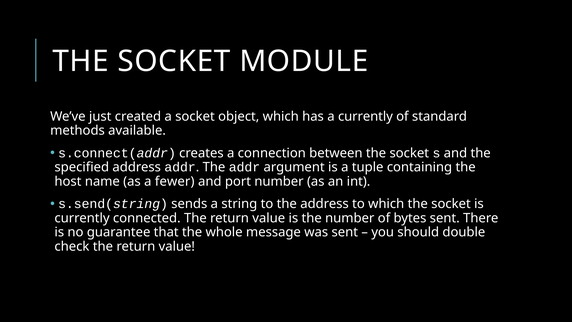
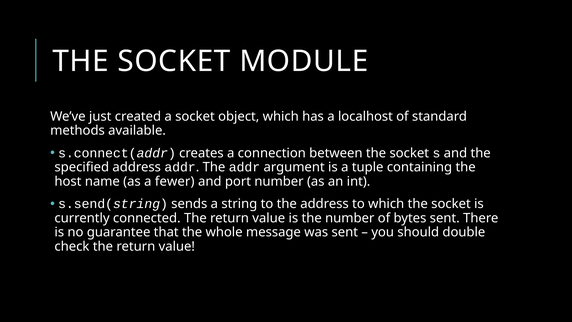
a currently: currently -> localhost
